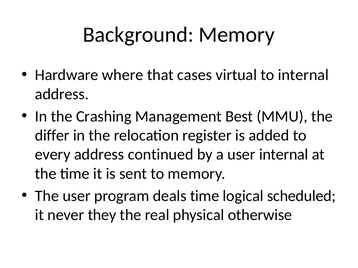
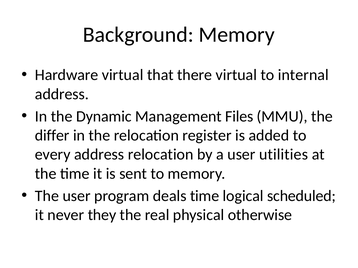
Hardware where: where -> virtual
cases: cases -> there
Crashing: Crashing -> Dynamic
Best: Best -> Files
address continued: continued -> relocation
user internal: internal -> utilities
